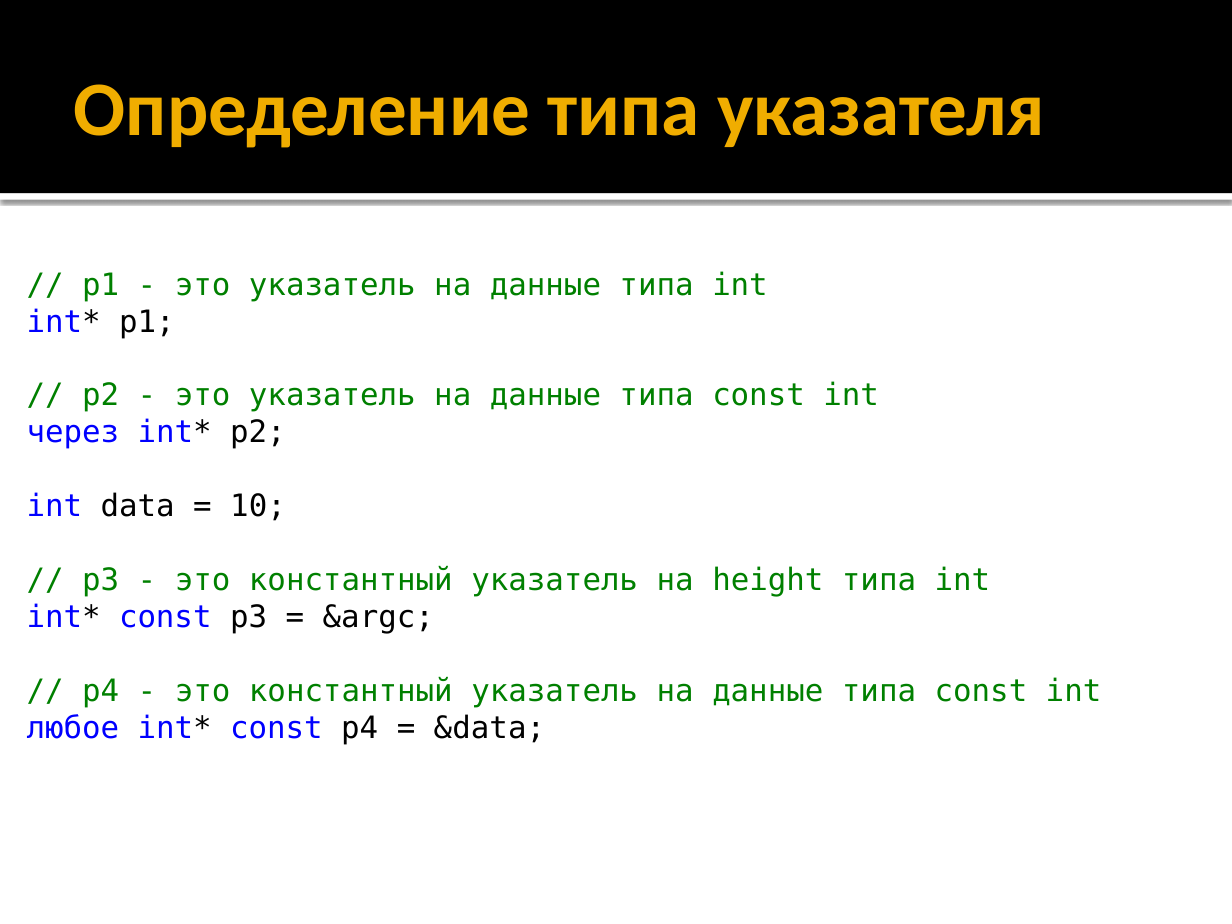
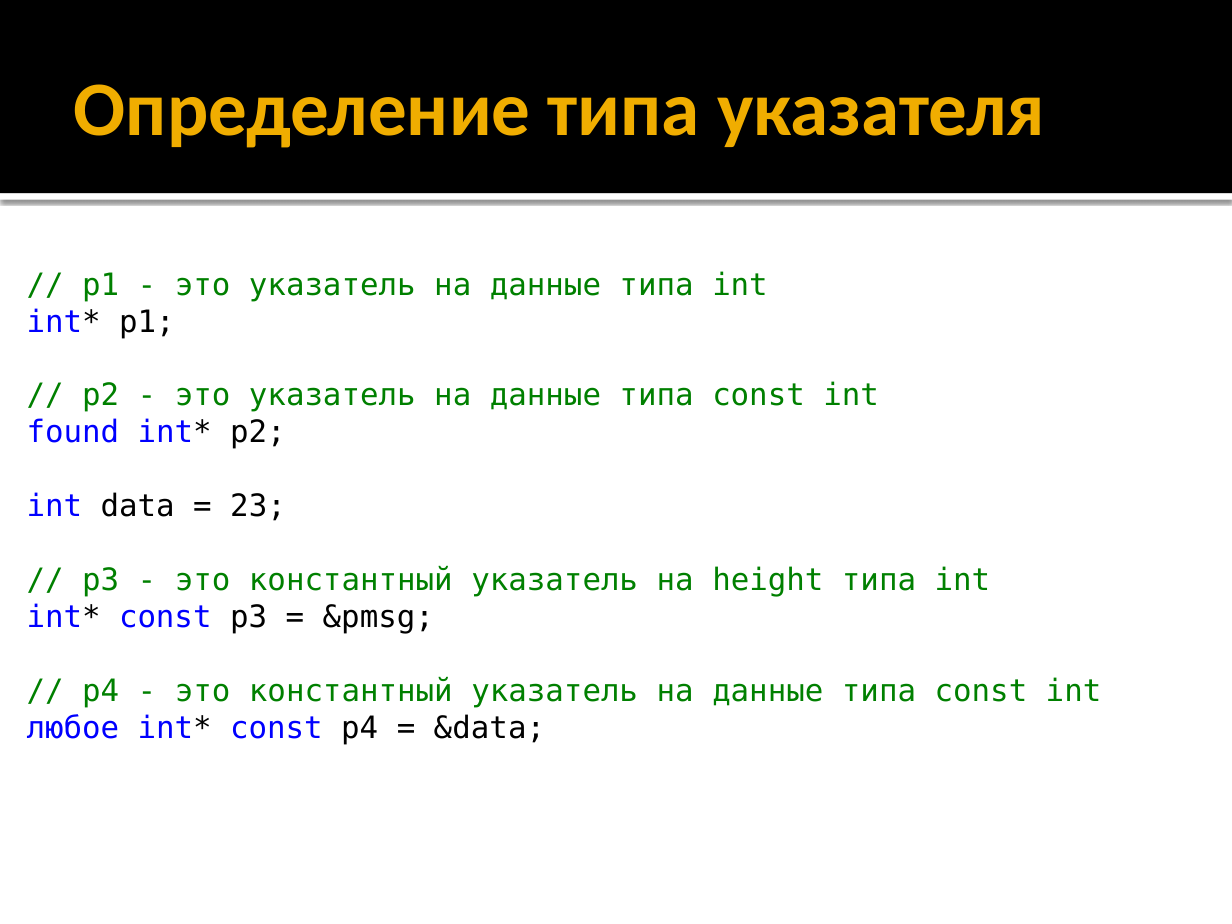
через: через -> found
10: 10 -> 23
&argc: &argc -> &pmsg
